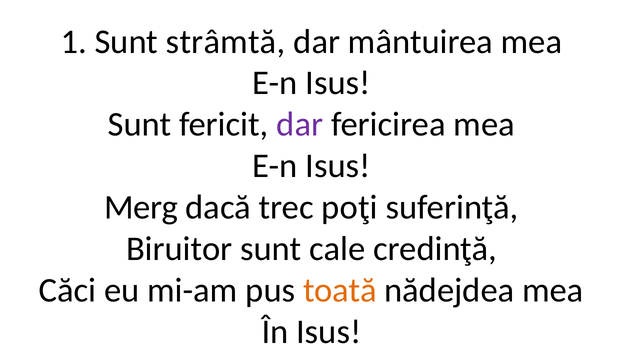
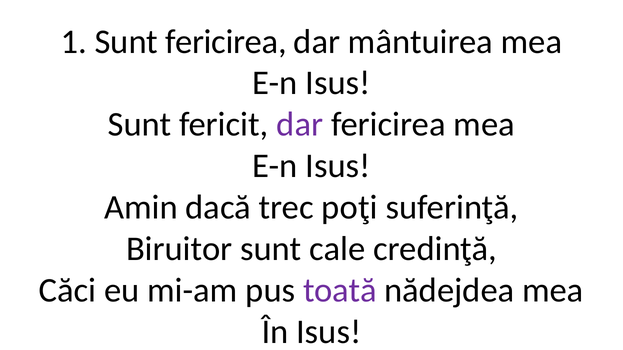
Sunt strâmtă: strâmtă -> fericirea
Merg: Merg -> Amin
toată colour: orange -> purple
